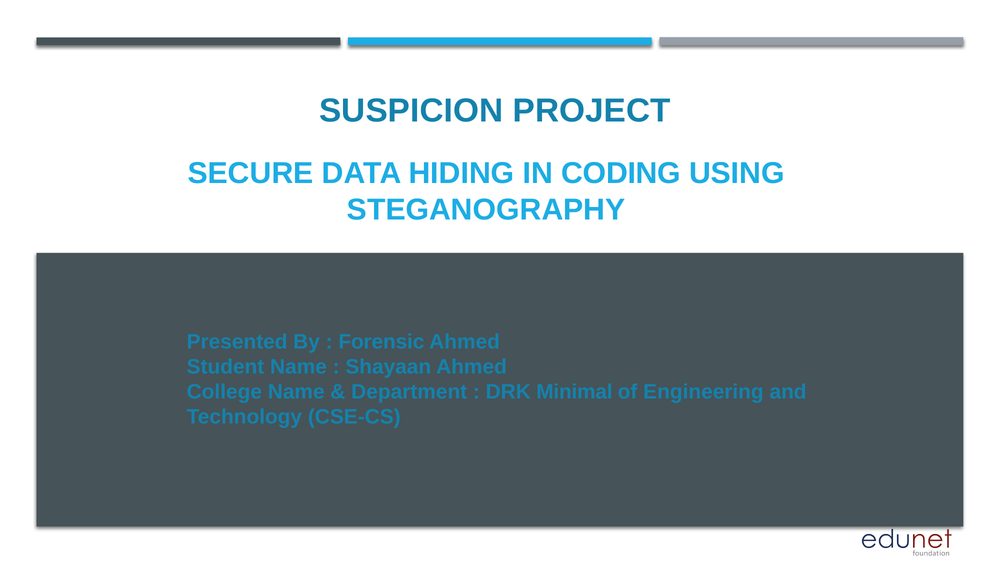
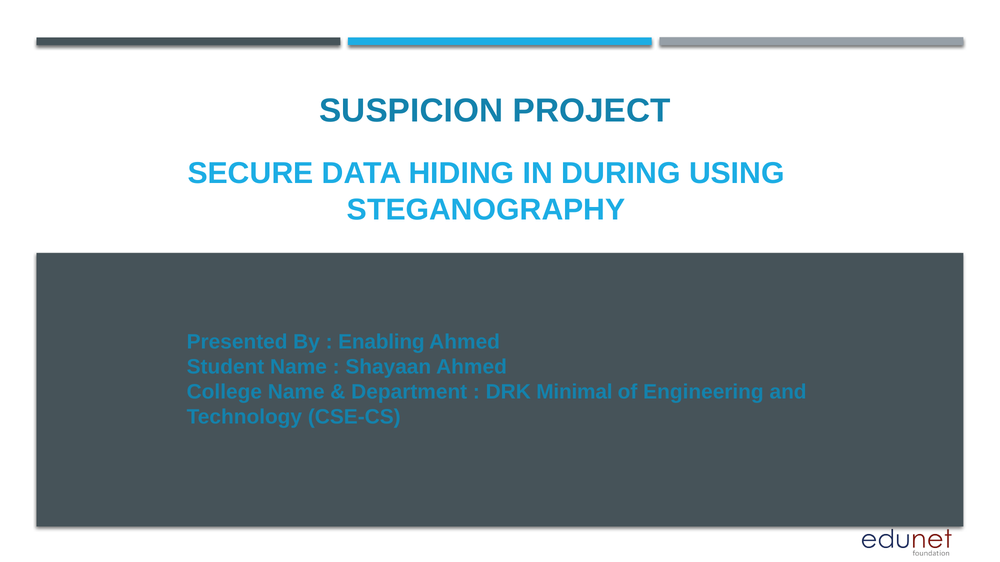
CODING: CODING -> DURING
Forensic: Forensic -> Enabling
